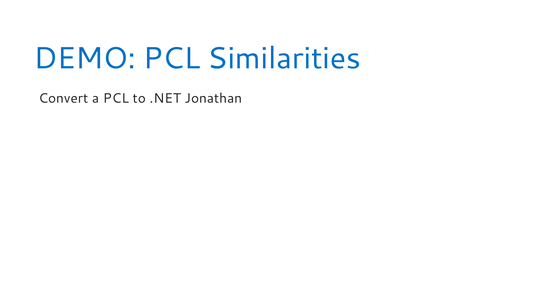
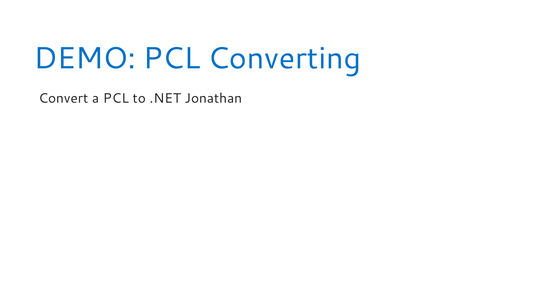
Similarities: Similarities -> Converting
